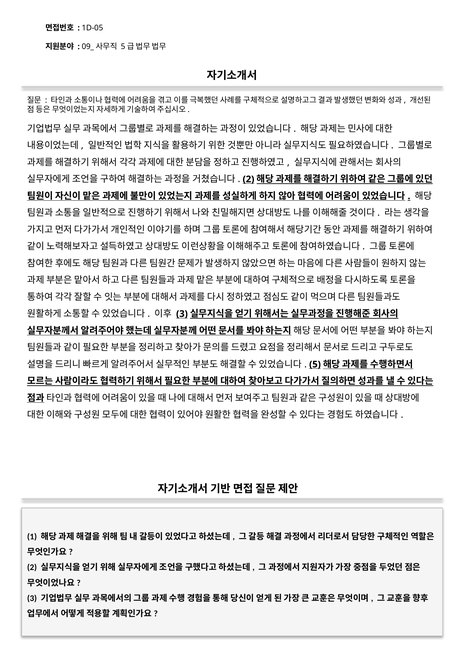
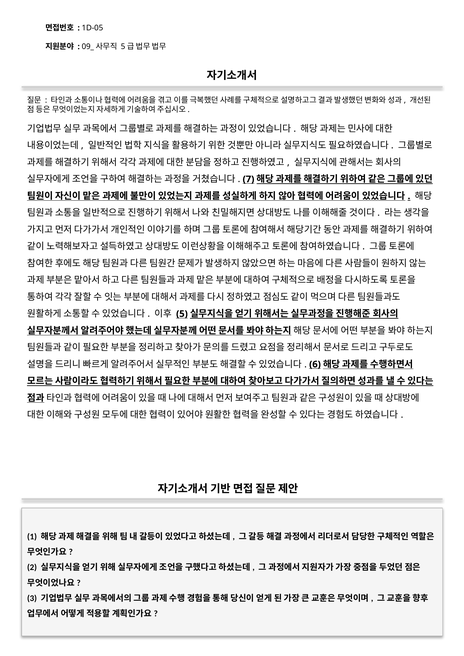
2 at (248, 179): 2 -> 7
3 at (182, 314): 3 -> 5
5: 5 -> 6
